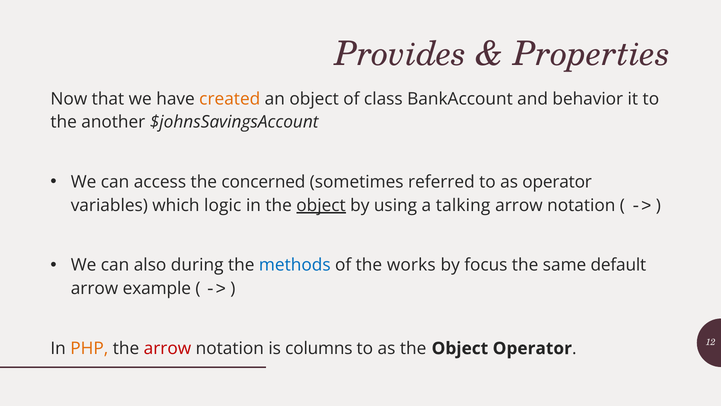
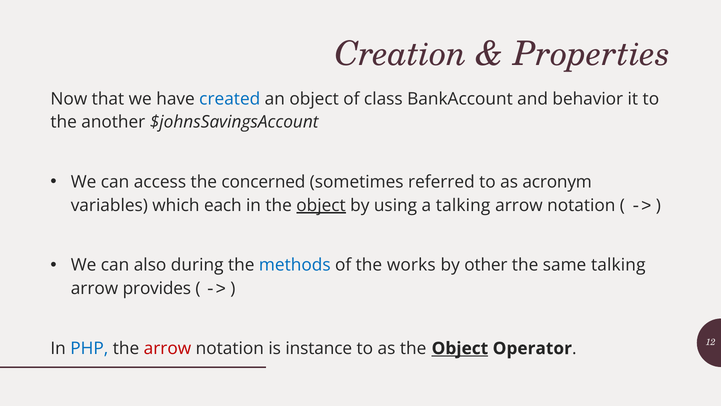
Provides: Provides -> Creation
created colour: orange -> blue
as operator: operator -> acronym
logic: logic -> each
focus: focus -> other
same default: default -> talking
example: example -> provides
PHP colour: orange -> blue
columns: columns -> instance
Object at (460, 348) underline: none -> present
